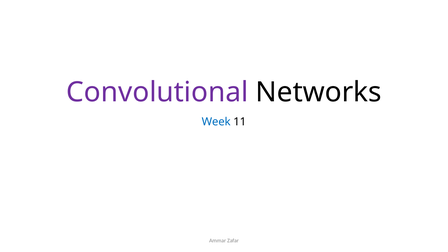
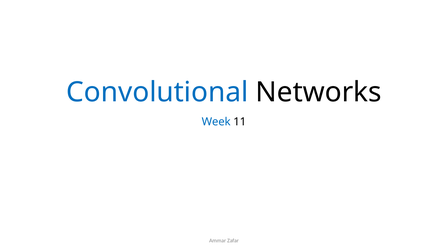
Convolutional colour: purple -> blue
